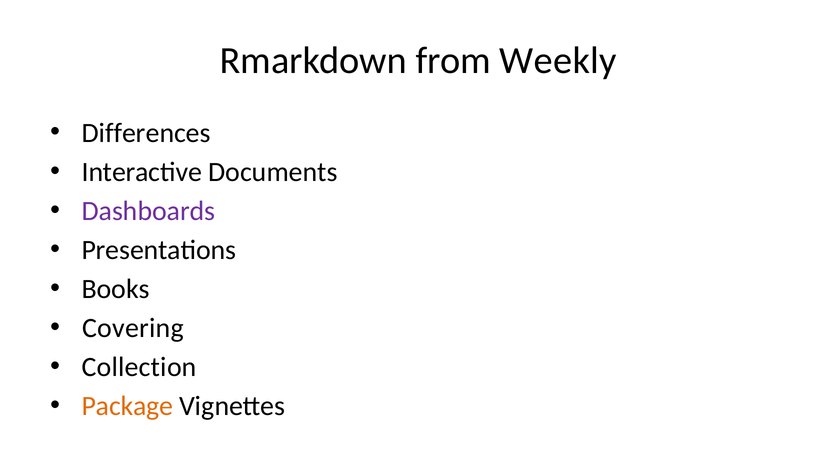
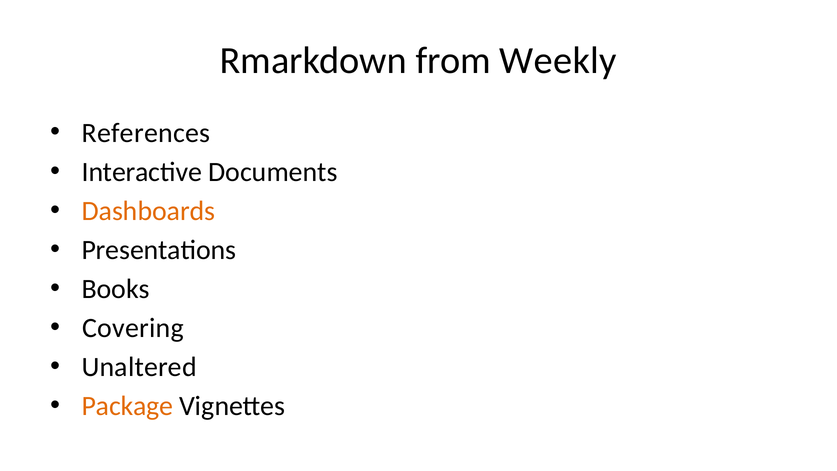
Differences: Differences -> References
Dashboards colour: purple -> orange
Collection: Collection -> Unaltered
